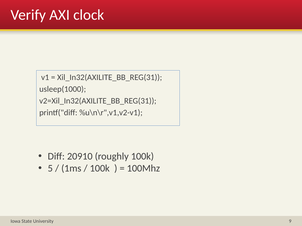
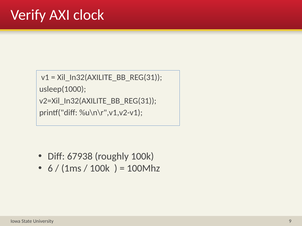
20910: 20910 -> 67938
5: 5 -> 6
